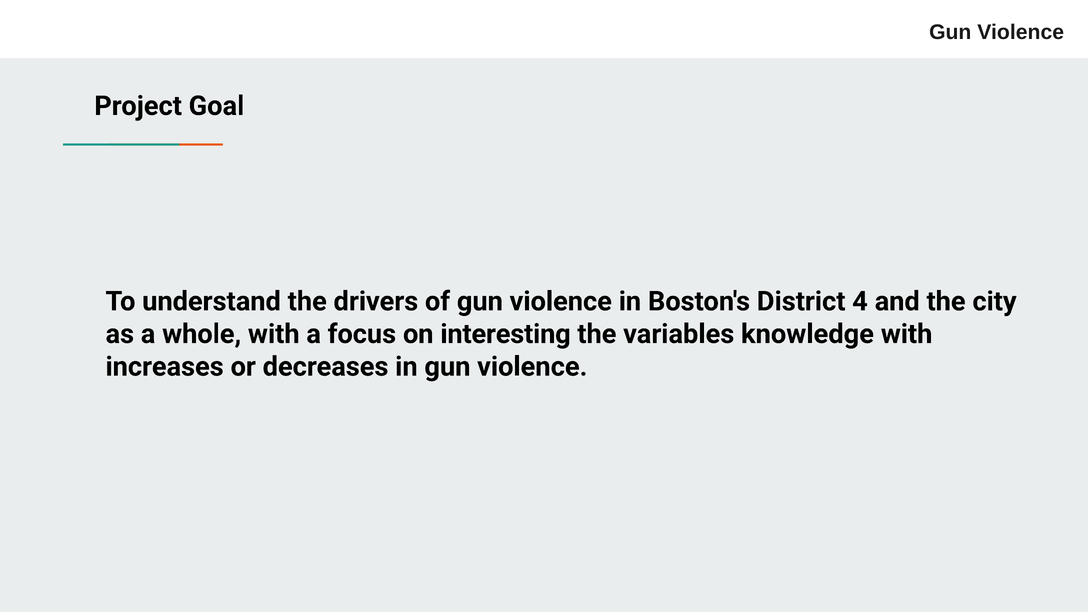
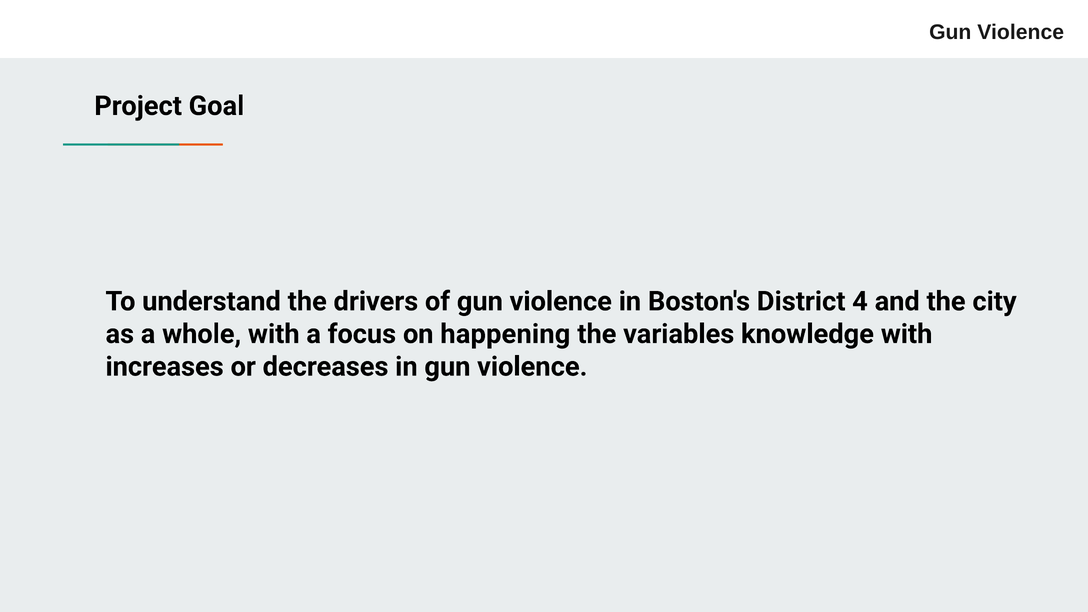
interesting: interesting -> happening
